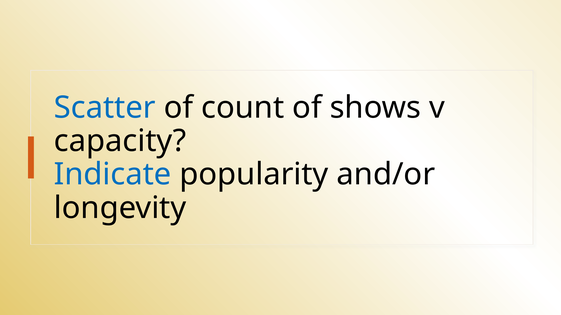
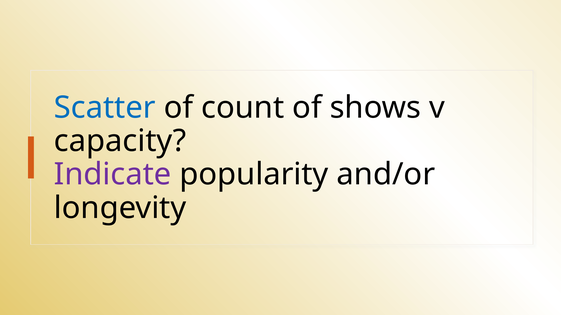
Indicate colour: blue -> purple
